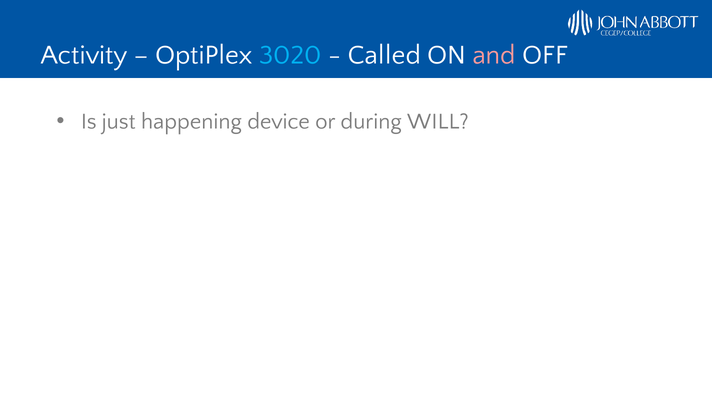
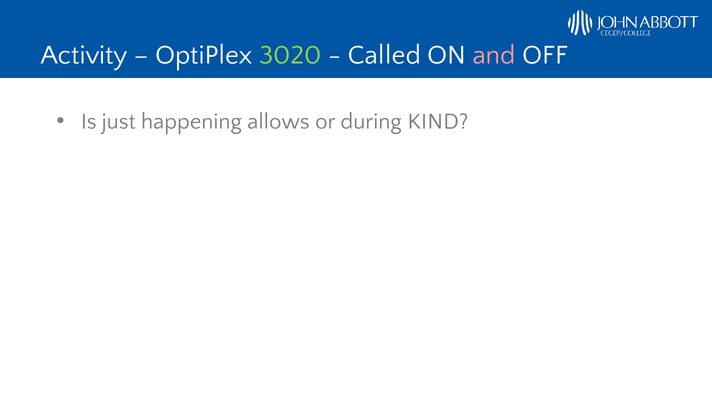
3020 colour: light blue -> light green
device: device -> allows
WILL: WILL -> KIND
